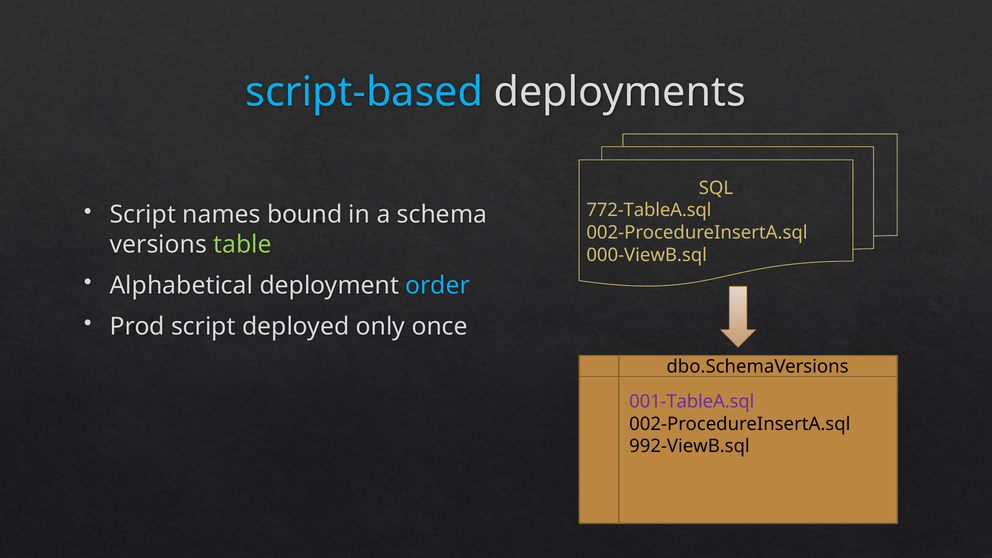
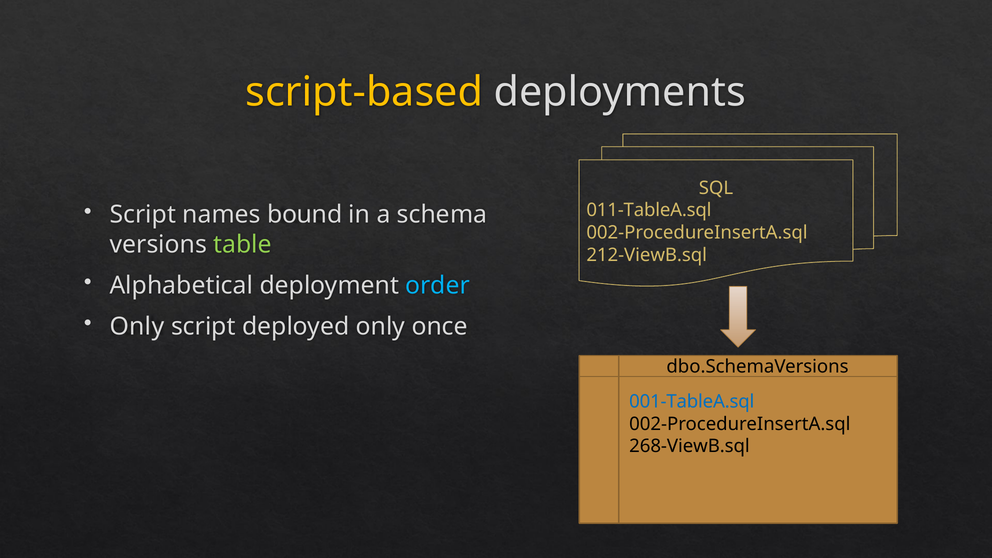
script-based colour: light blue -> yellow
772-TableA.sql: 772-TableA.sql -> 011-TableA.sql
000-ViewB.sql: 000-ViewB.sql -> 212-ViewB.sql
Prod at (137, 326): Prod -> Only
001-TableA.sql colour: purple -> blue
992-ViewB.sql: 992-ViewB.sql -> 268-ViewB.sql
